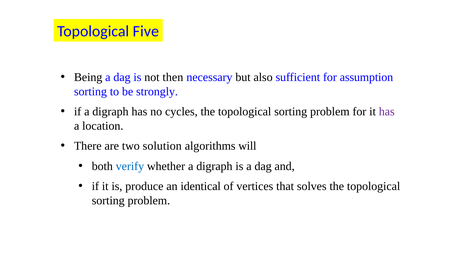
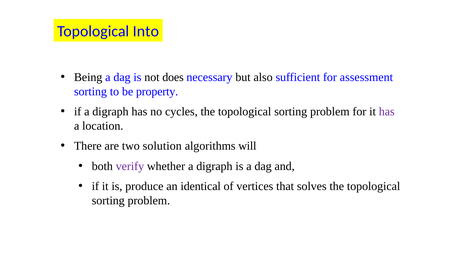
Five: Five -> Into
then: then -> does
assumption: assumption -> assessment
strongly: strongly -> property
verify colour: blue -> purple
